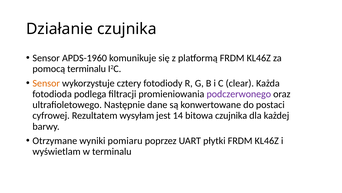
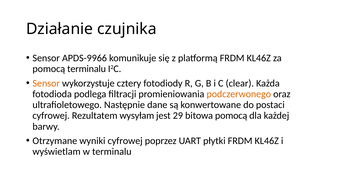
APDS-1960: APDS-1960 -> APDS-9966
podczerwonego colour: purple -> orange
14: 14 -> 29
bitowa czujnika: czujnika -> pomocą
wyniki pomiaru: pomiaru -> cyfrowej
